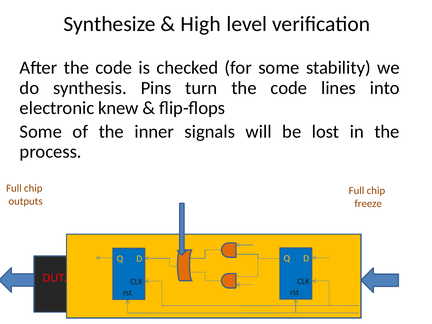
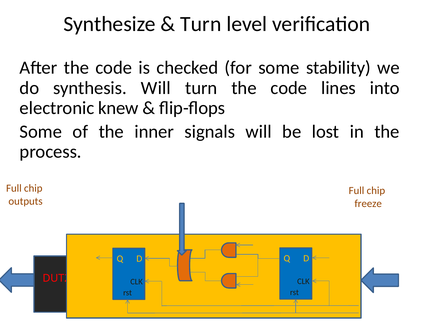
High at (201, 24): High -> Turn
synthesis Pins: Pins -> Will
